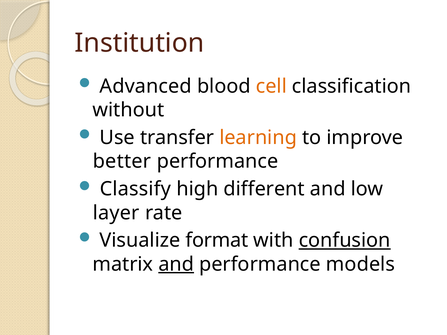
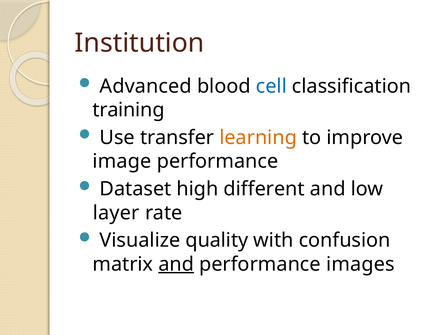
cell colour: orange -> blue
without: without -> training
better: better -> image
Classify: Classify -> Dataset
format: format -> quality
confusion underline: present -> none
models: models -> images
